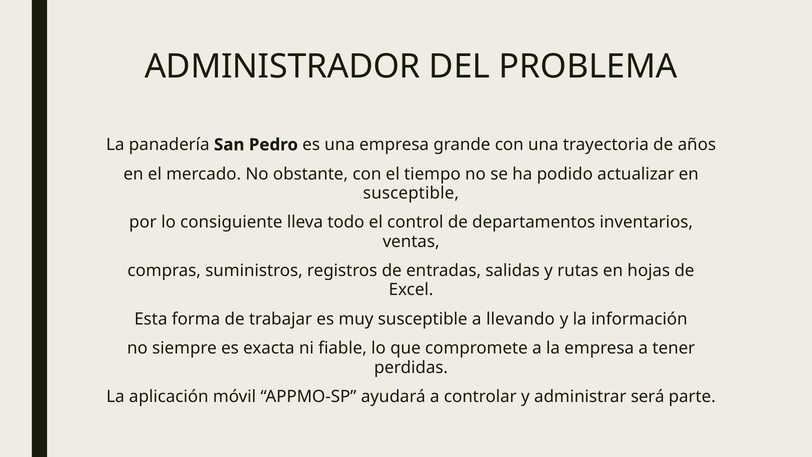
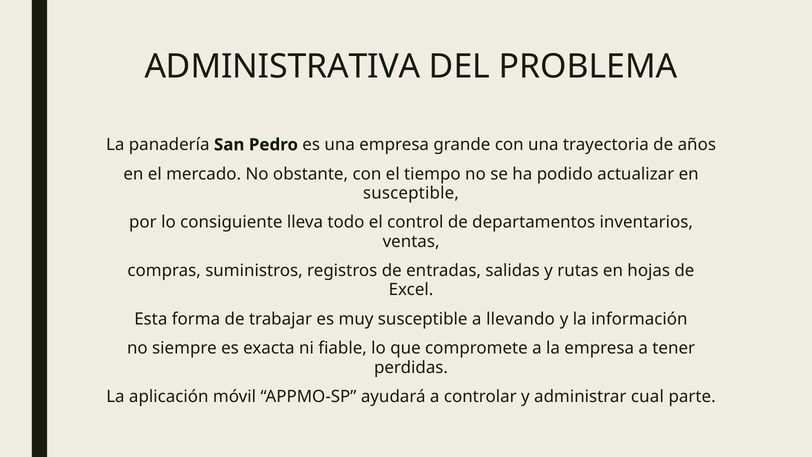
ADMINISTRADOR: ADMINISTRADOR -> ADMINISTRATIVA
será: será -> cual
